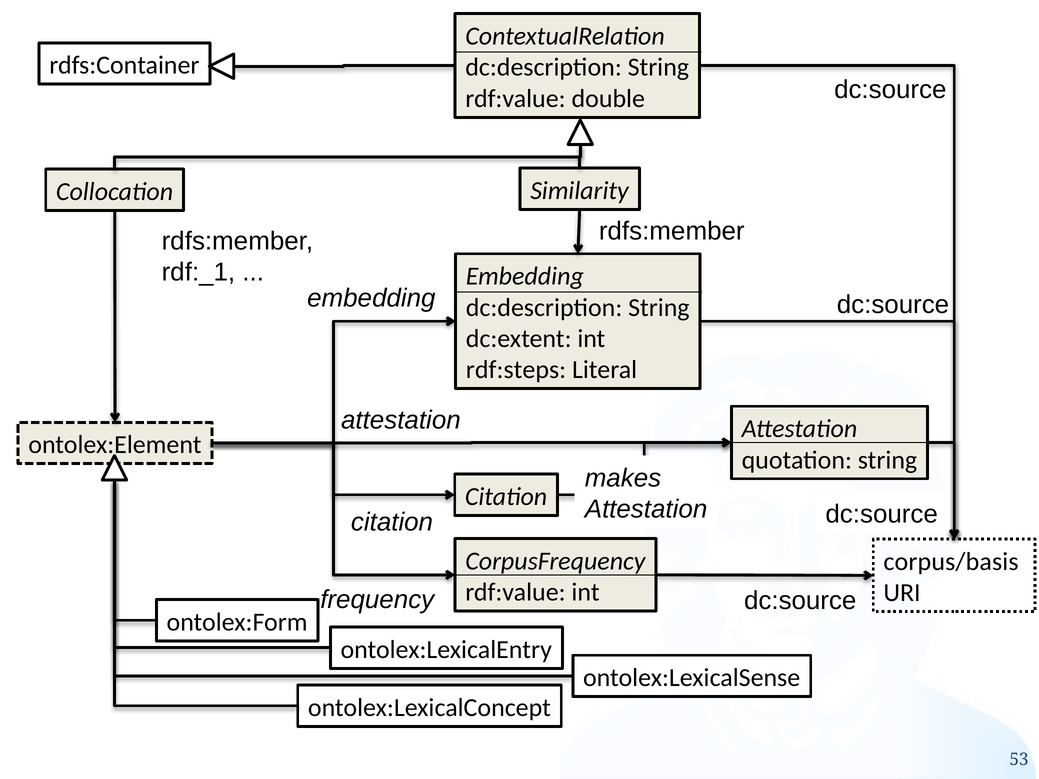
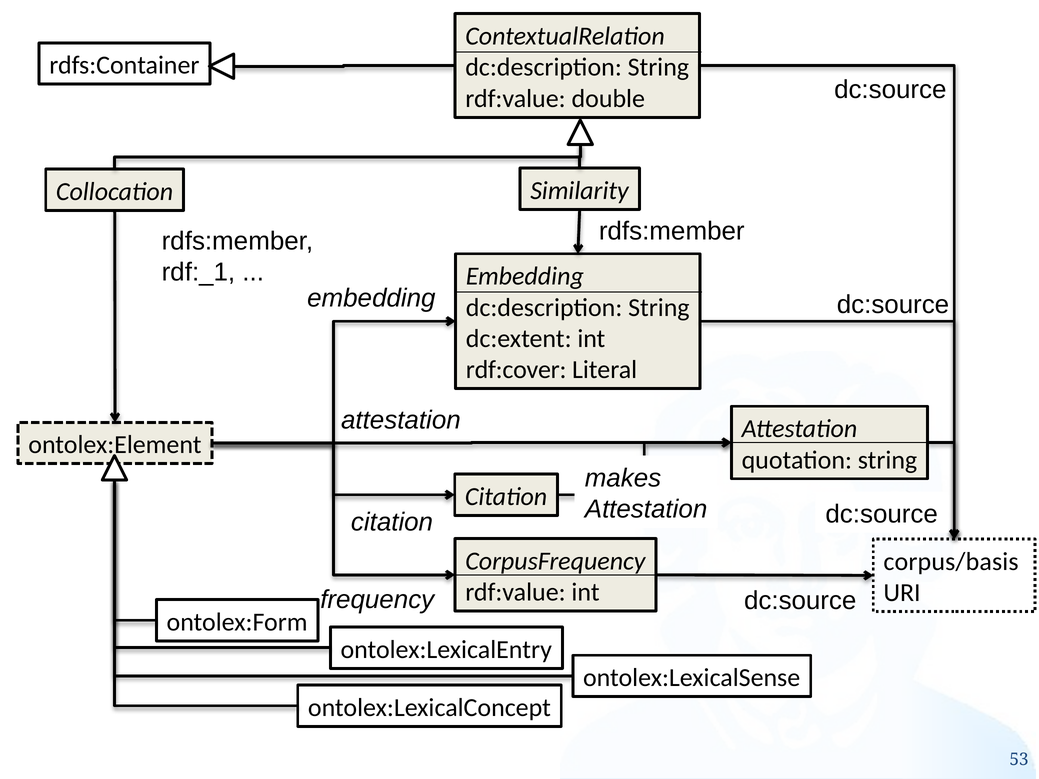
rdf:steps: rdf:steps -> rdf:cover
